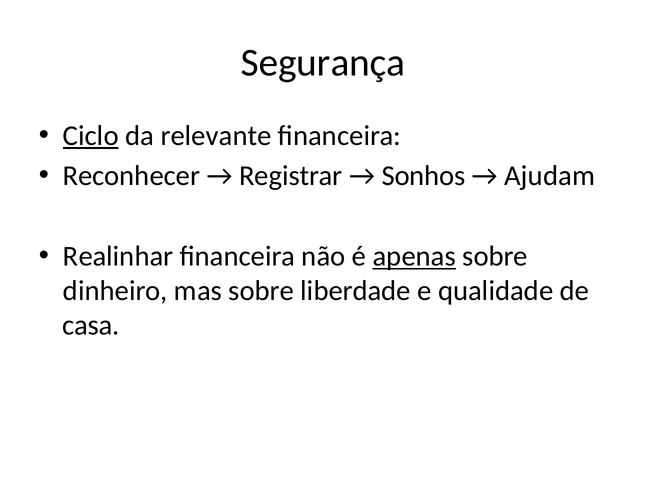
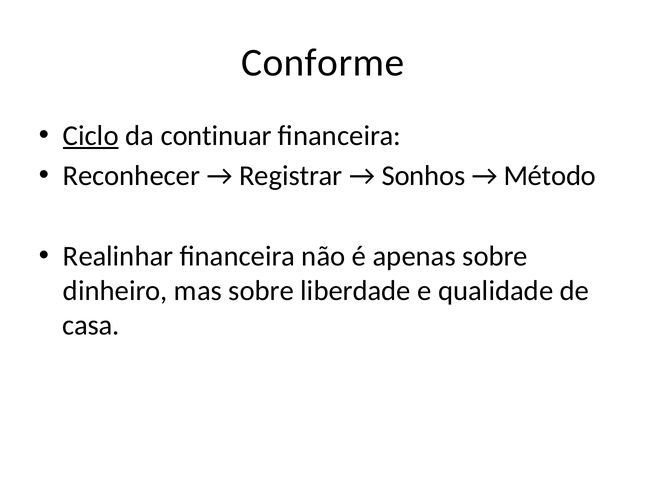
Segurança: Segurança -> Conforme
relevante: relevante -> continuar
Ajudam: Ajudam -> Método
apenas underline: present -> none
